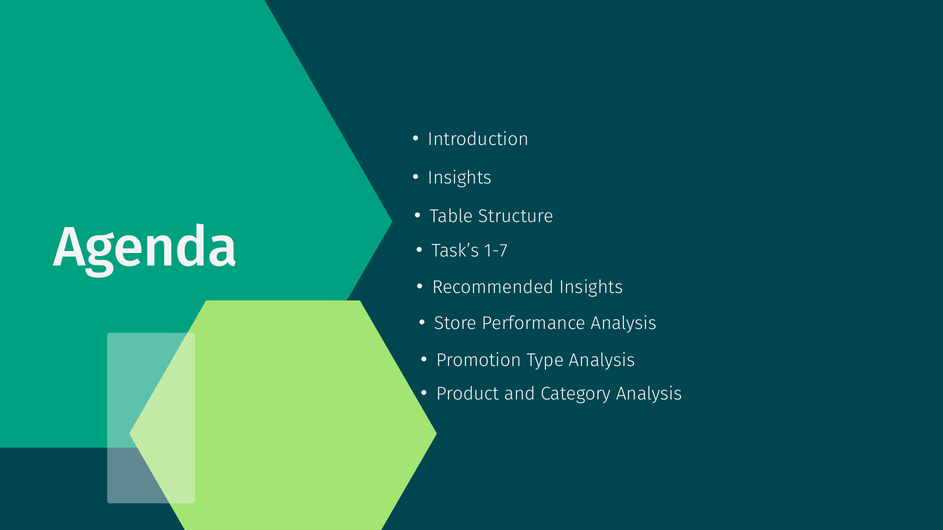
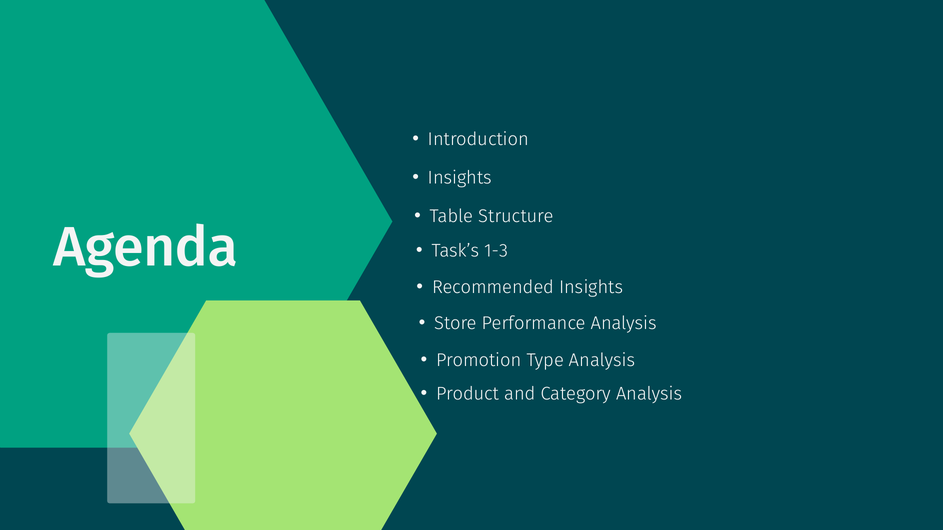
1-7: 1-7 -> 1-3
